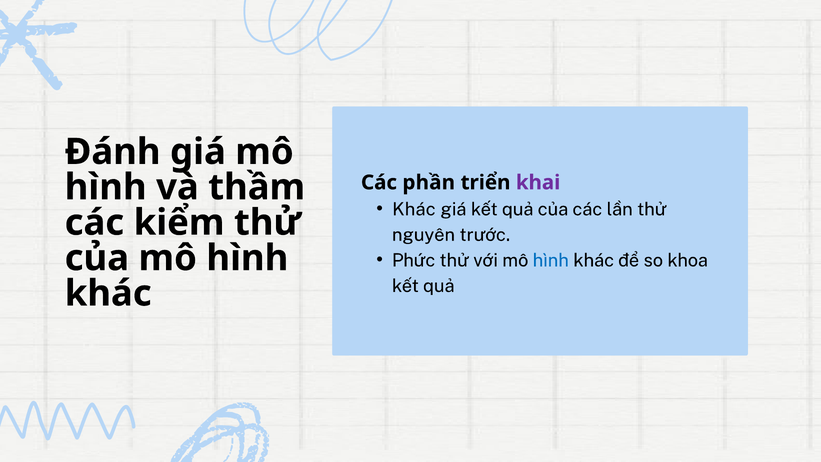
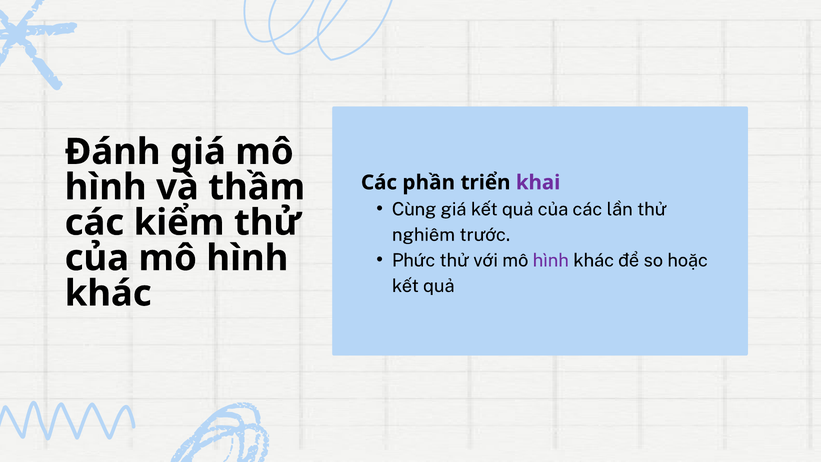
Khác at (414, 209): Khác -> Cùng
nguyên: nguyên -> nghiêm
hình at (551, 260) colour: blue -> purple
khoa: khoa -> hoặc
